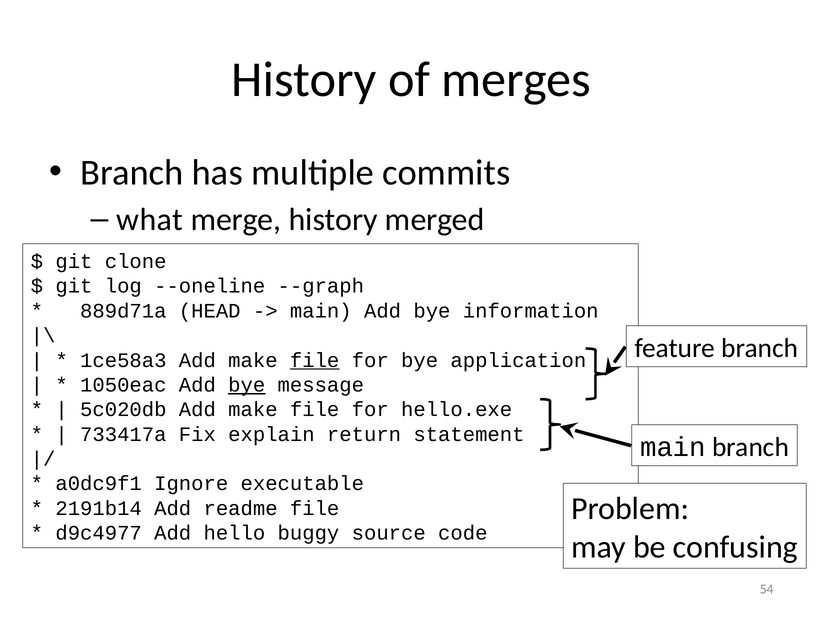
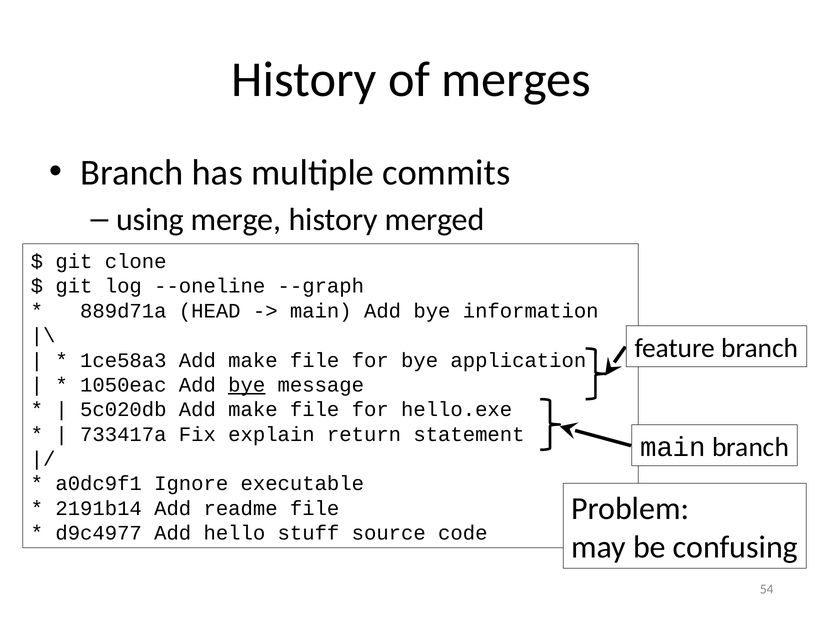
what: what -> using
file at (315, 360) underline: present -> none
buggy: buggy -> stuff
